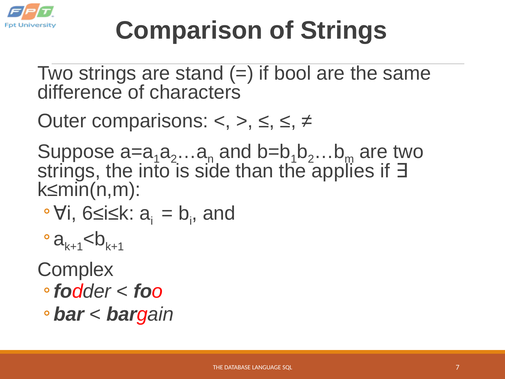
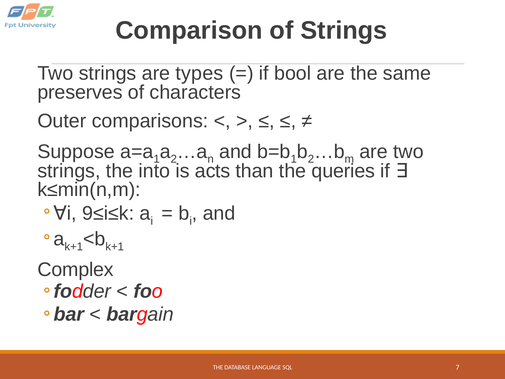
stand: stand -> types
difference: difference -> preserves
side: side -> acts
applies: applies -> queries
6≤i≤k: 6≤i≤k -> 9≤i≤k
